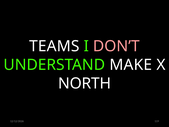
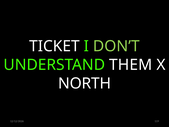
TEAMS: TEAMS -> TICKET
DON’T colour: pink -> light green
MAKE: MAKE -> THEM
